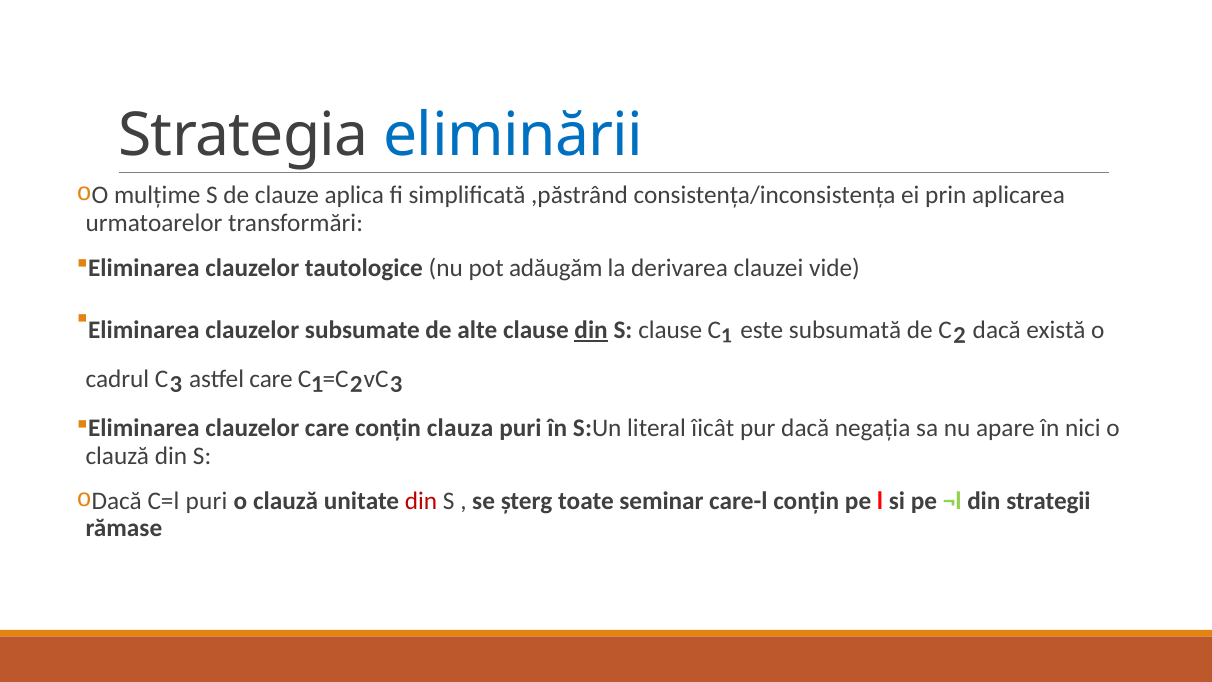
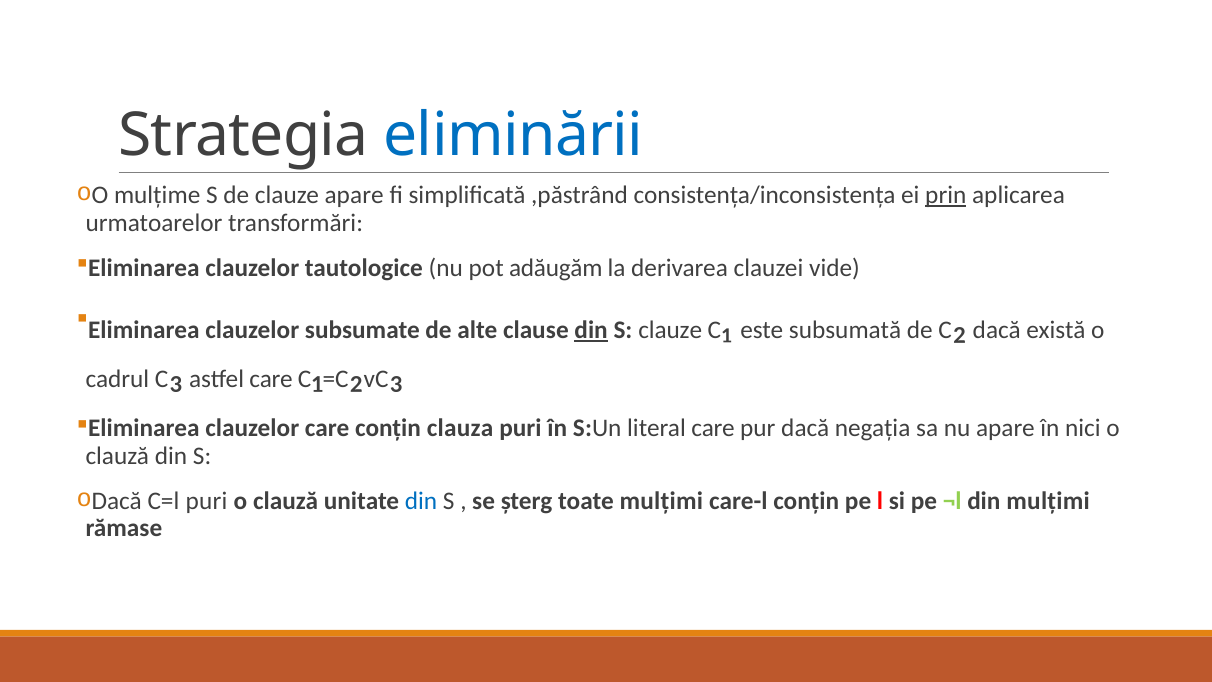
clauze aplica: aplica -> apare
prin underline: none -> present
S clause: clause -> clauze
literal îicât: îicât -> care
din at (421, 501) colour: red -> blue
toate seminar: seminar -> mulțimi
din strategii: strategii -> mulțimi
